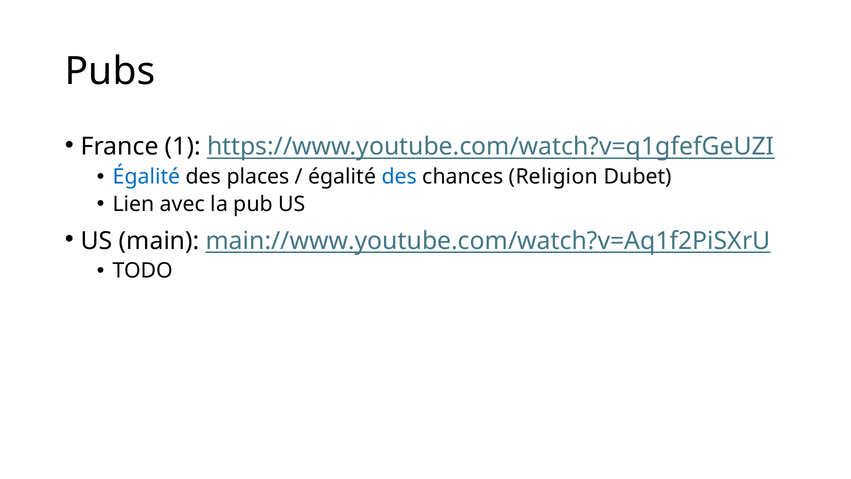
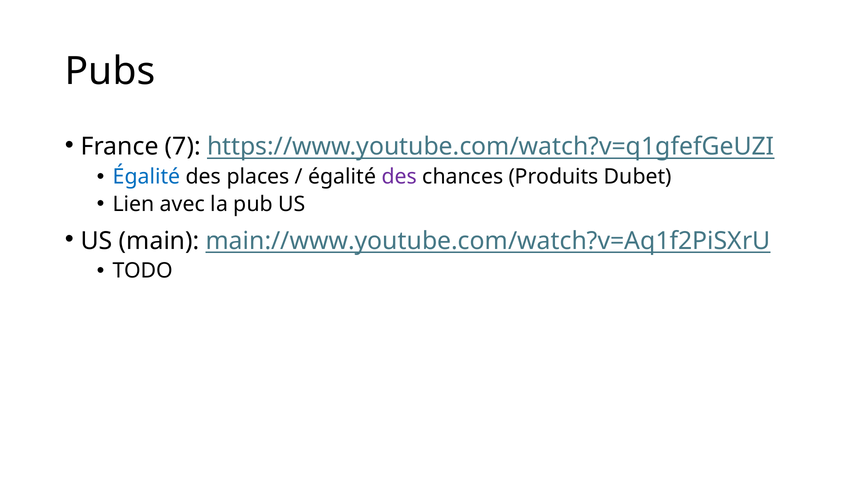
1: 1 -> 7
des at (399, 177) colour: blue -> purple
Religion: Religion -> Produits
